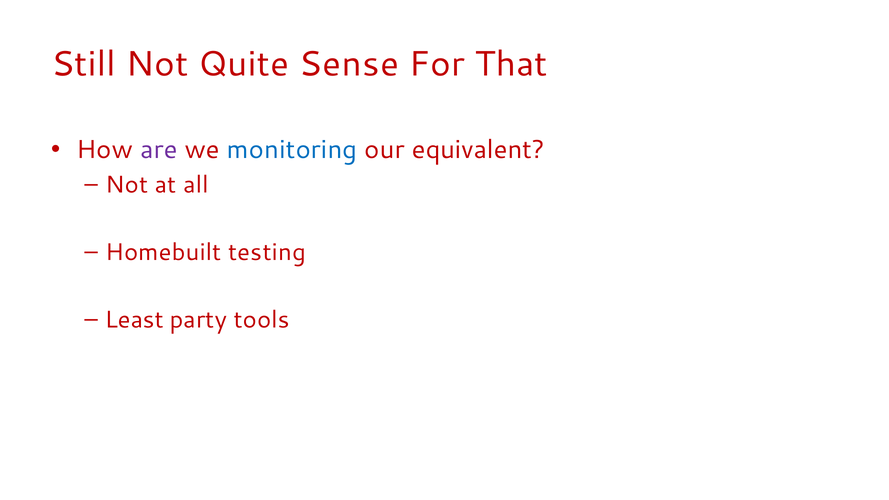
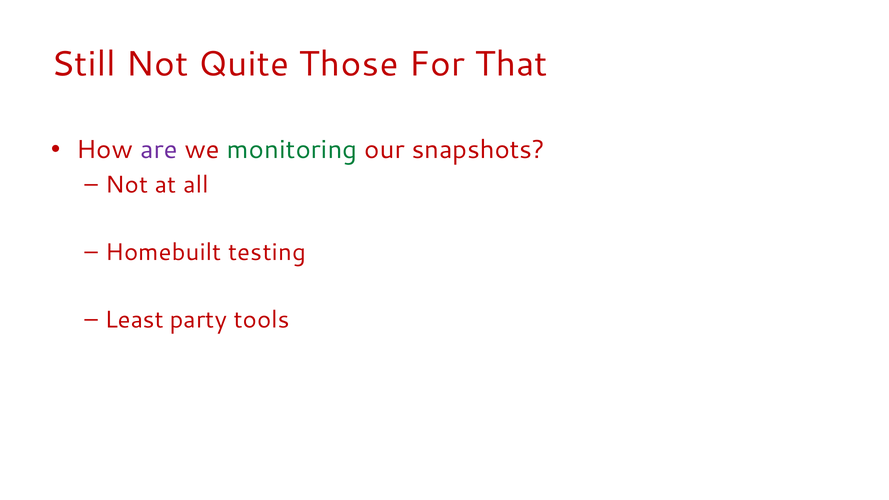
Sense: Sense -> Those
monitoring colour: blue -> green
equivalent: equivalent -> snapshots
